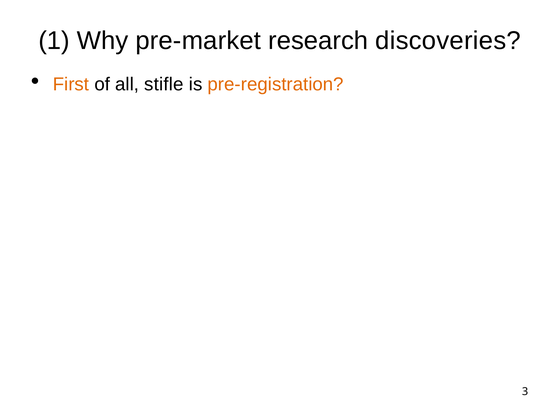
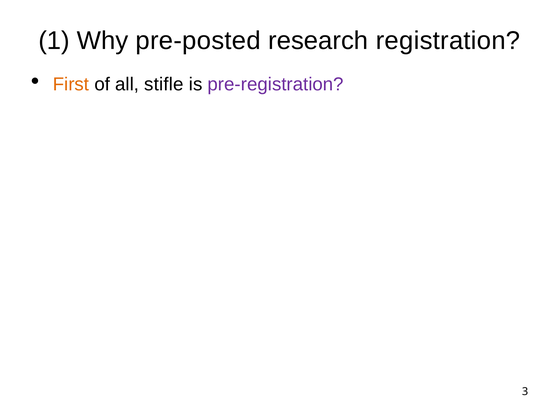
pre-market: pre-market -> pre-posted
discoveries: discoveries -> registration
pre-registration colour: orange -> purple
